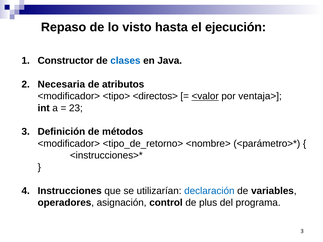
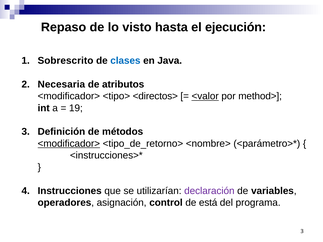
Constructor: Constructor -> Sobrescrito
ventaja>: ventaja> -> method>
23: 23 -> 19
<modificador> at (69, 144) underline: none -> present
declaración colour: blue -> purple
plus: plus -> está
